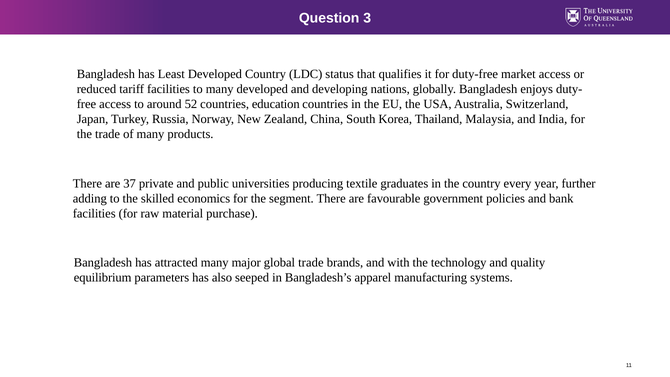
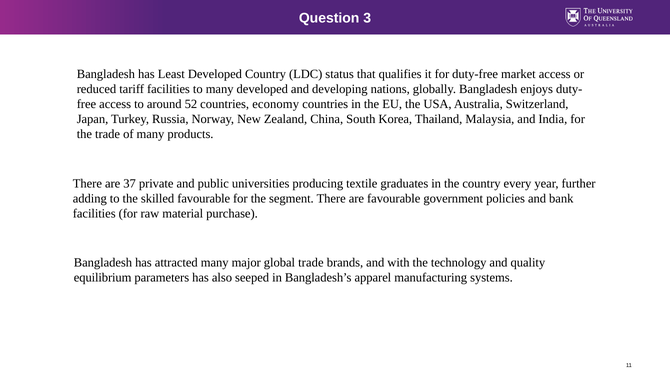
education: education -> economy
skilled economics: economics -> favourable
